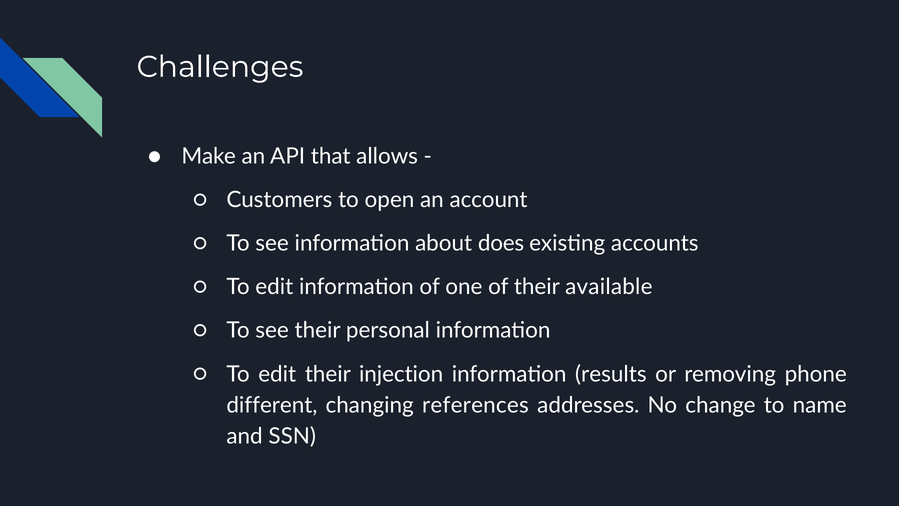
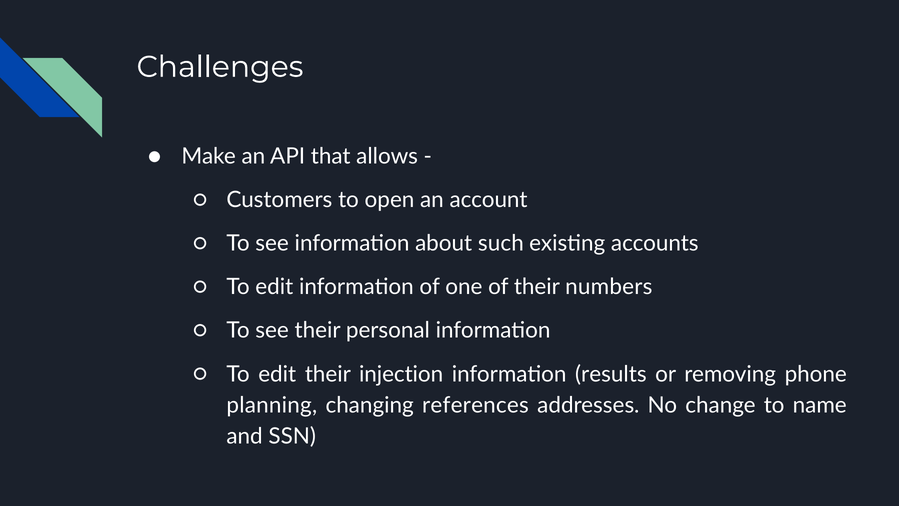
does: does -> such
available: available -> numbers
different: different -> planning
